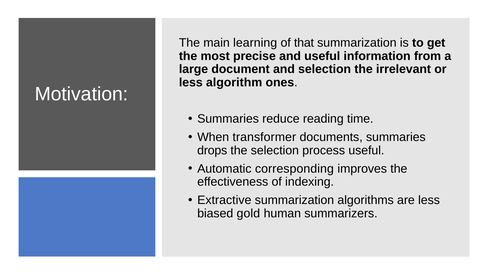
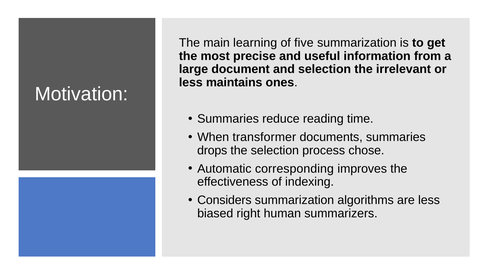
that: that -> five
algorithm: algorithm -> maintains
process useful: useful -> chose
Extractive: Extractive -> Considers
gold: gold -> right
